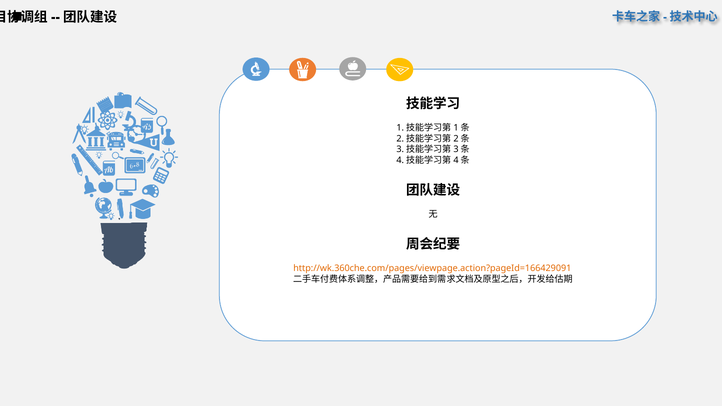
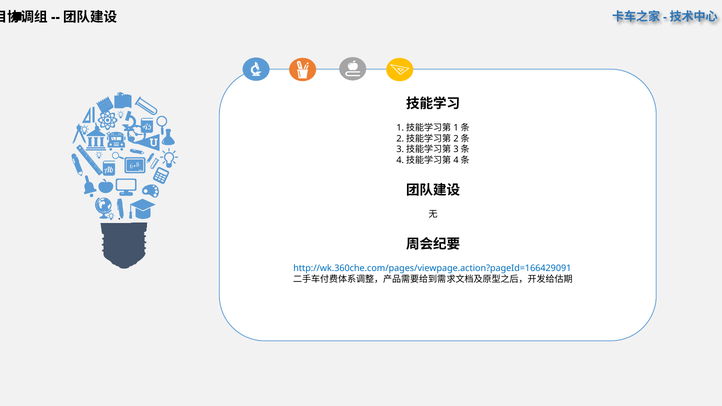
http://wk.360che.com/pages/viewpage.action?pageId=166429091 colour: orange -> blue
